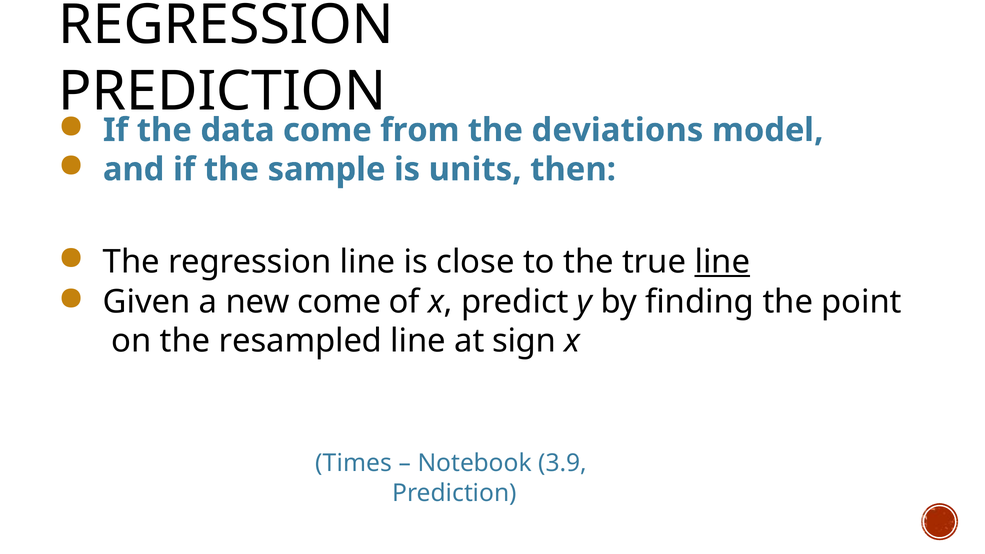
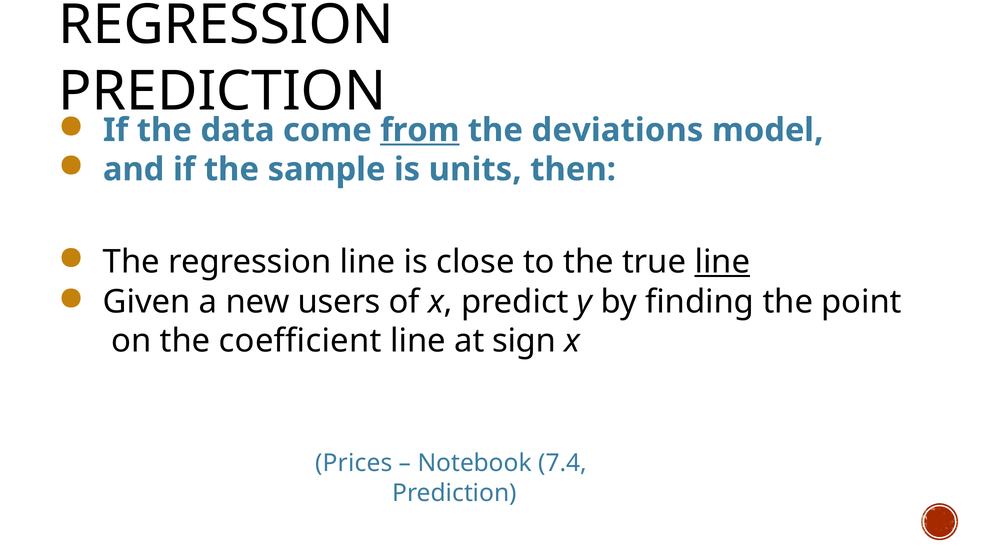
from underline: none -> present
new come: come -> users
resampled: resampled -> coefficient
Times: Times -> Prices
3.9: 3.9 -> 7.4
